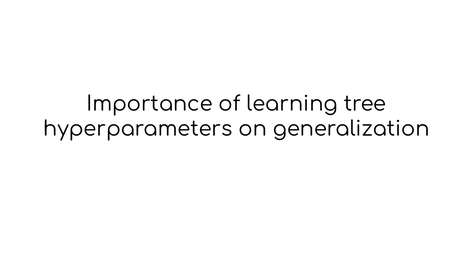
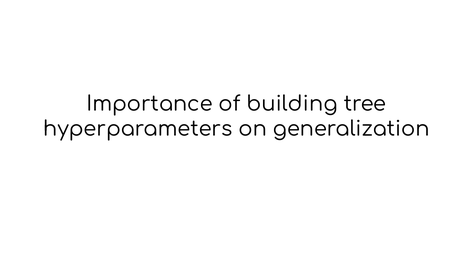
learning: learning -> building
